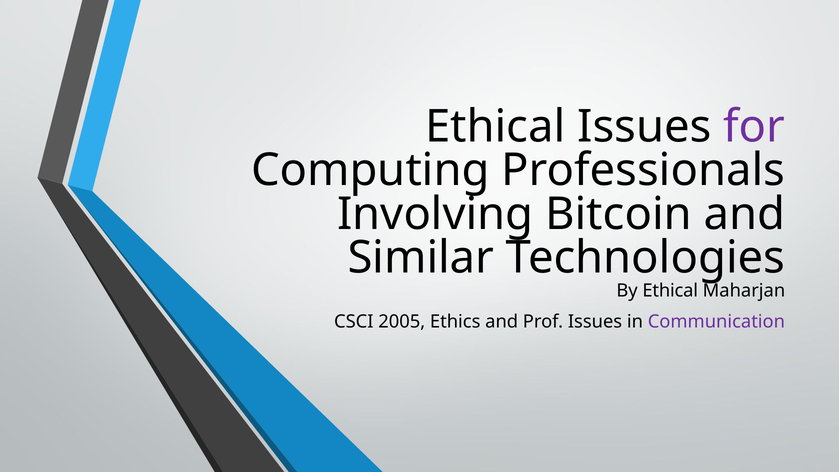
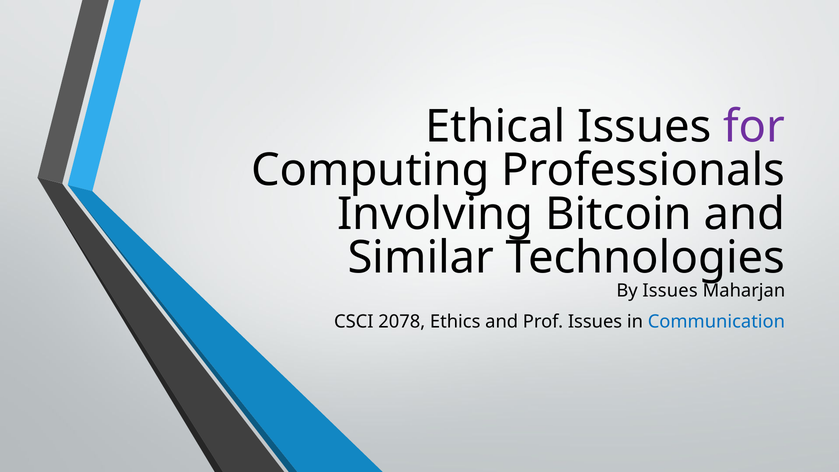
By Ethical: Ethical -> Issues
2005: 2005 -> 2078
Communication colour: purple -> blue
